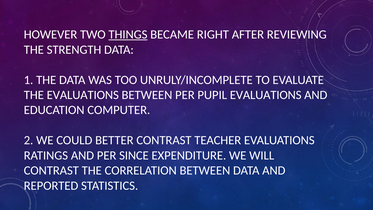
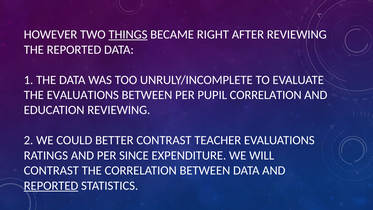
THE STRENGTH: STRENGTH -> REPORTED
PUPIL EVALUATIONS: EVALUATIONS -> CORRELATION
EDUCATION COMPUTER: COMPUTER -> REVIEWING
REPORTED at (51, 186) underline: none -> present
